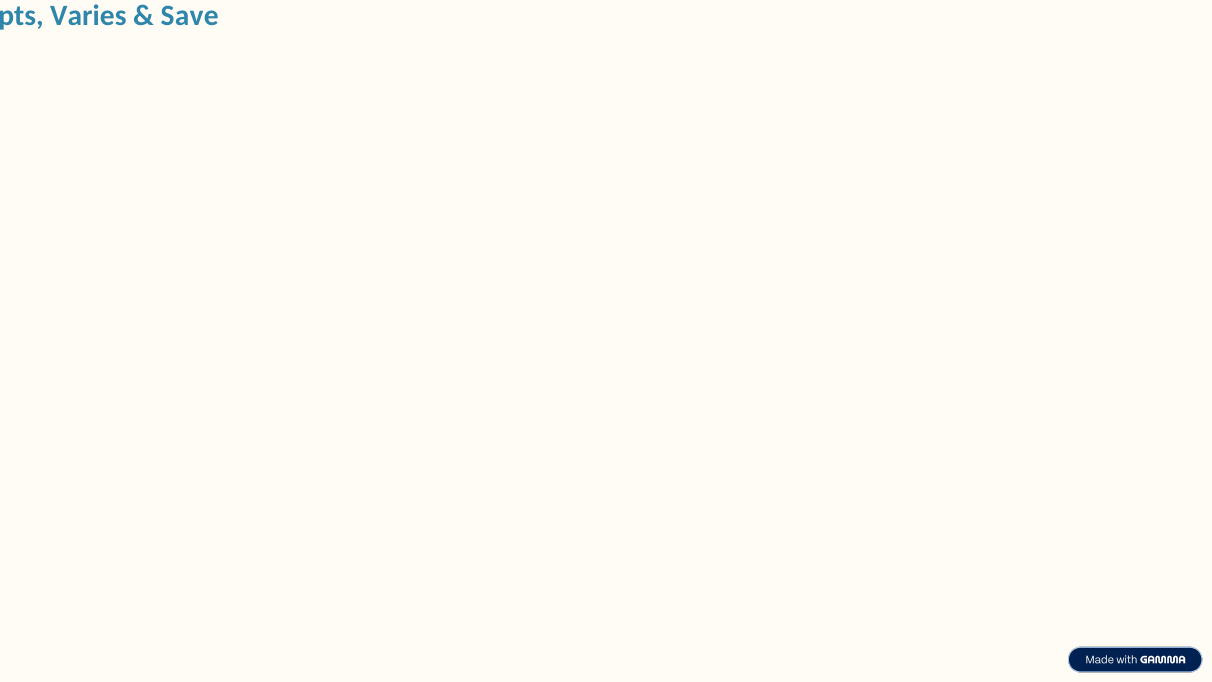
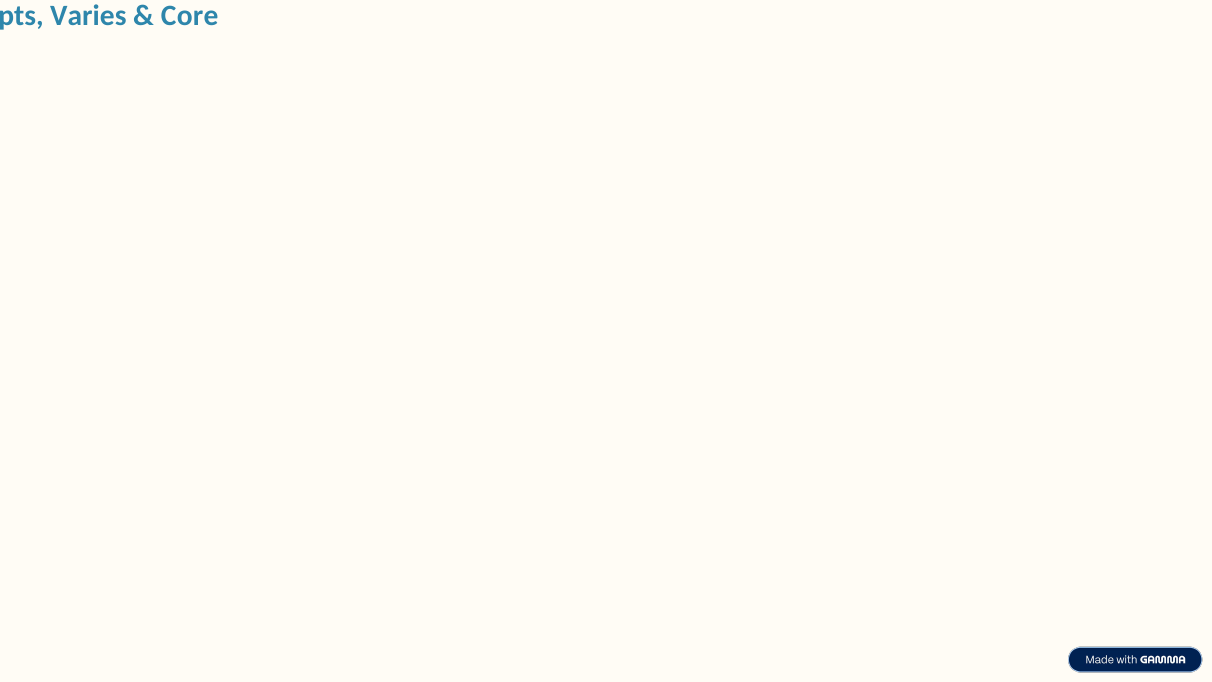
Save at (190, 16): Save -> Core
